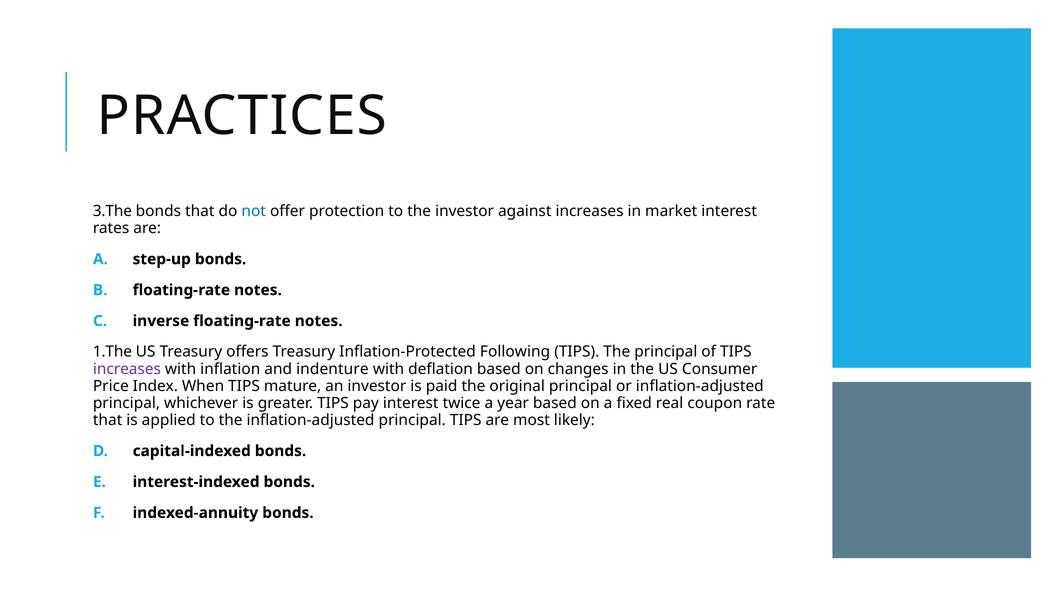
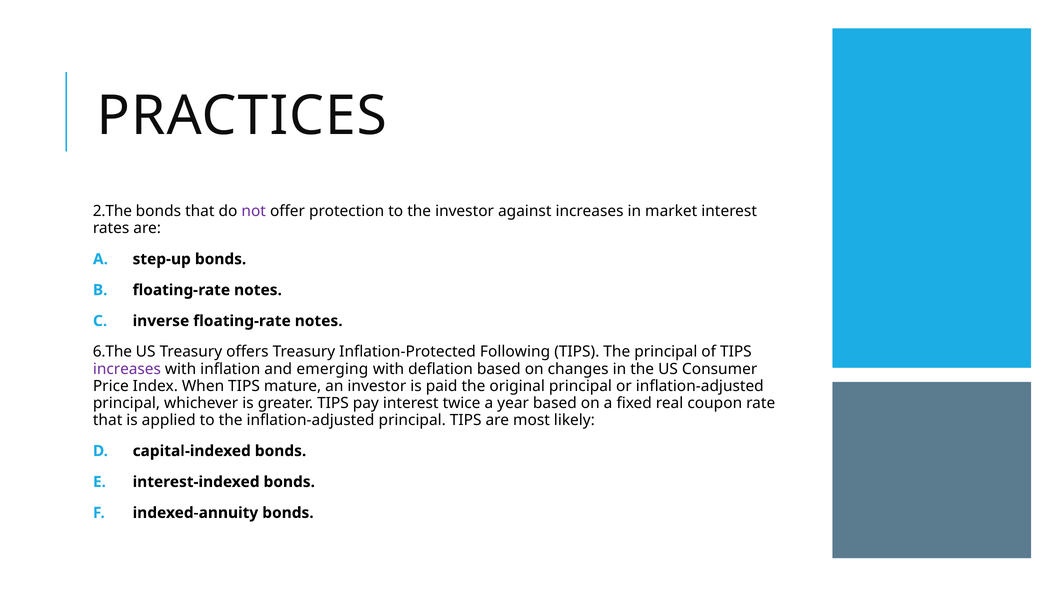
3.The: 3.The -> 2.The
not colour: blue -> purple
1.The: 1.The -> 6.The
indenture: indenture -> emerging
